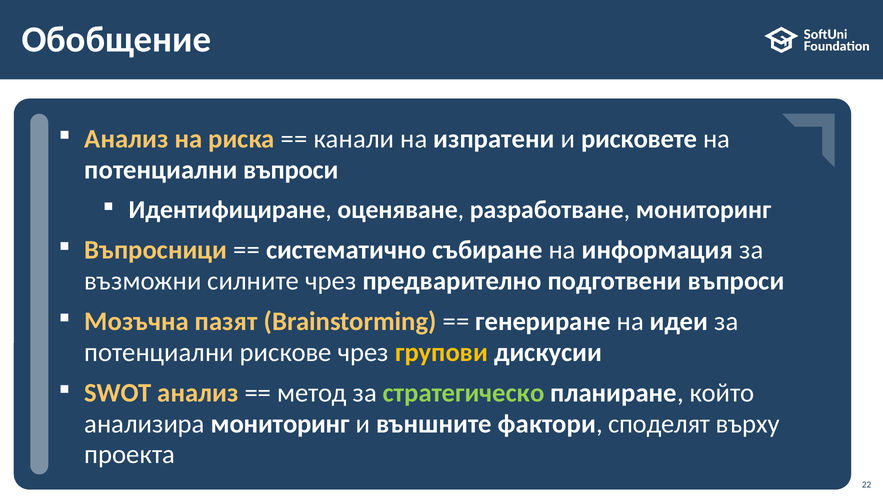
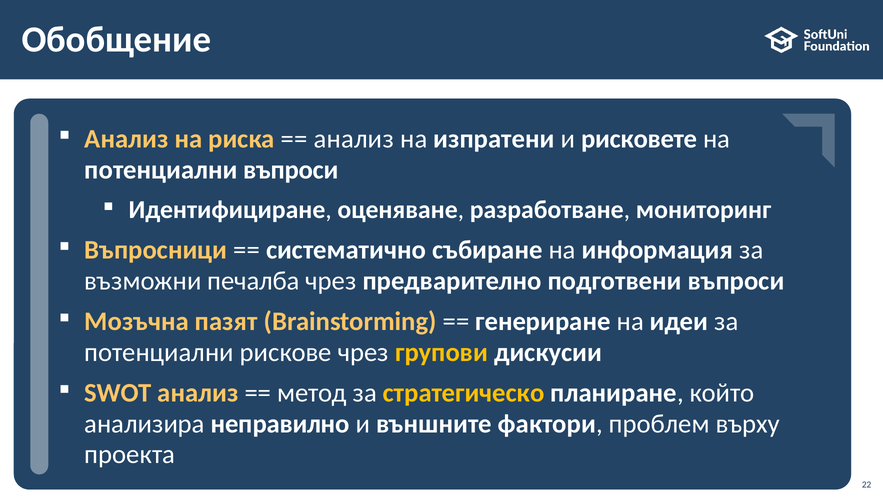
канали at (354, 139): канали -> анализ
силните: силните -> печалба
стратегическо colour: light green -> yellow
анализира мониторинг: мониторинг -> неправилно
споделят: споделят -> проблем
